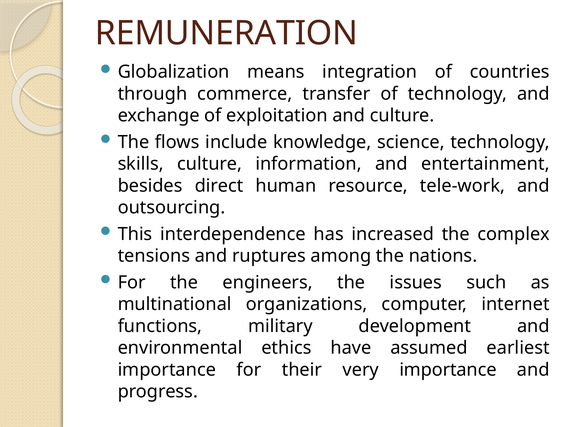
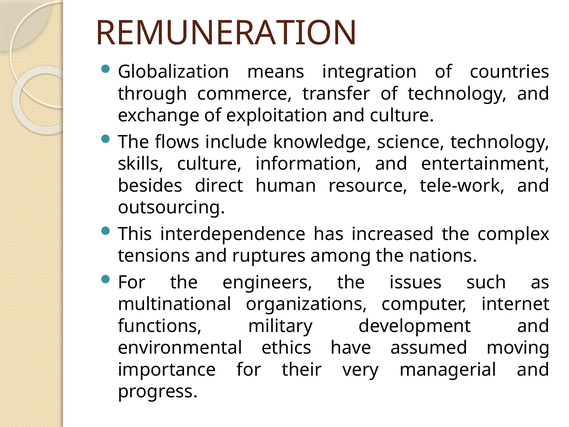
earliest: earliest -> moving
very importance: importance -> managerial
